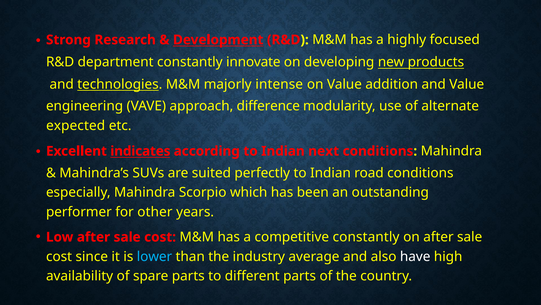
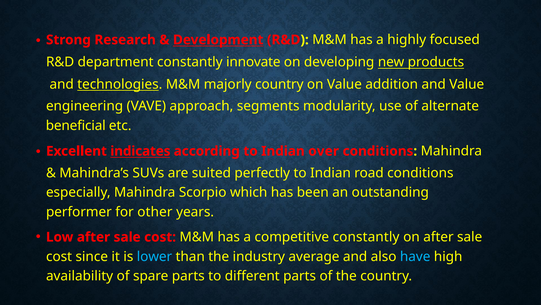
majorly intense: intense -> country
difference: difference -> segments
expected: expected -> beneficial
next: next -> over
have colour: white -> light blue
